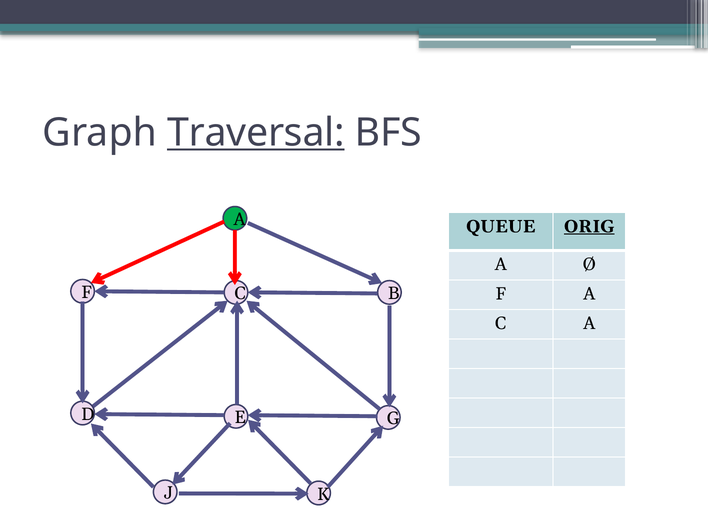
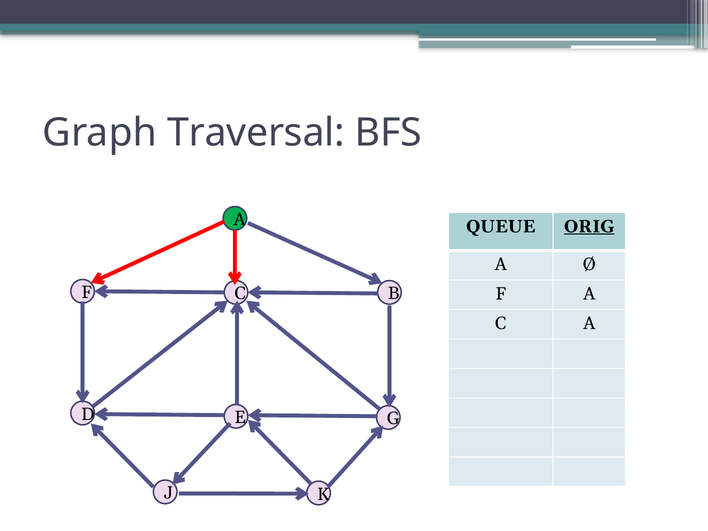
Traversal underline: present -> none
